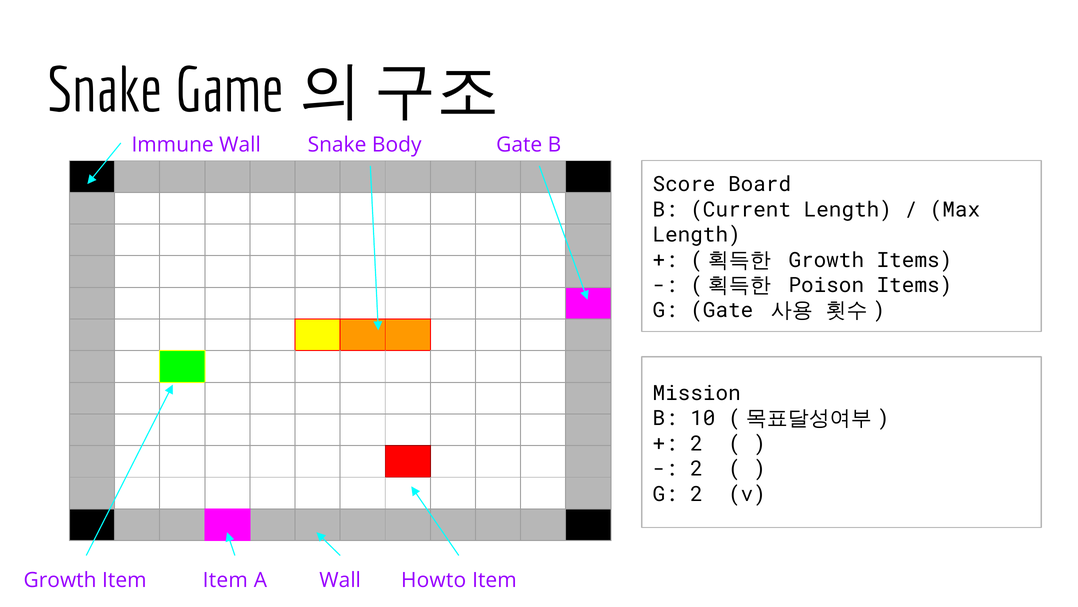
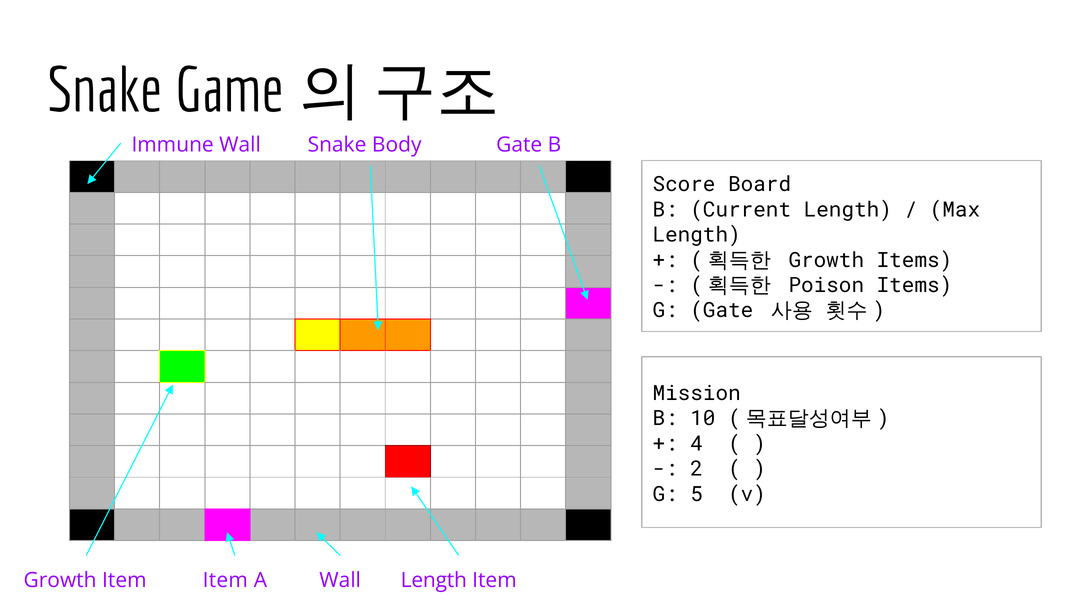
2 at (697, 443): 2 -> 4
G 2: 2 -> 5
Item Howto: Howto -> Length
